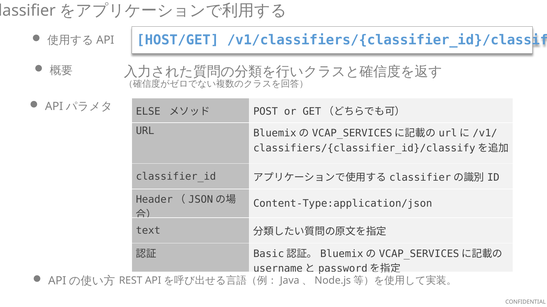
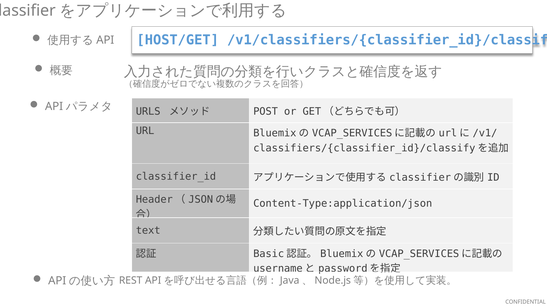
ELSE: ELSE -> URLS
